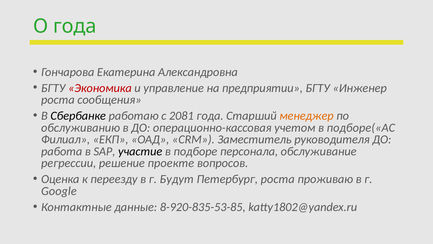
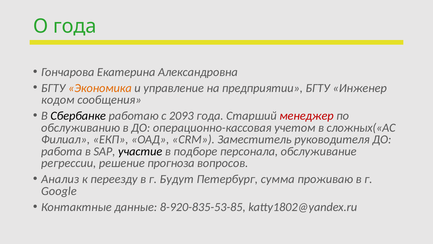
Экономика colour: red -> orange
роста at (58, 100): роста -> кодом
2081: 2081 -> 2093
менеджер colour: orange -> red
подборе(«АС: подборе(«АС -> сложных(«АС
проекте: проекте -> прогноза
Оценка: Оценка -> Анализ
Петербург роста: роста -> сумма
